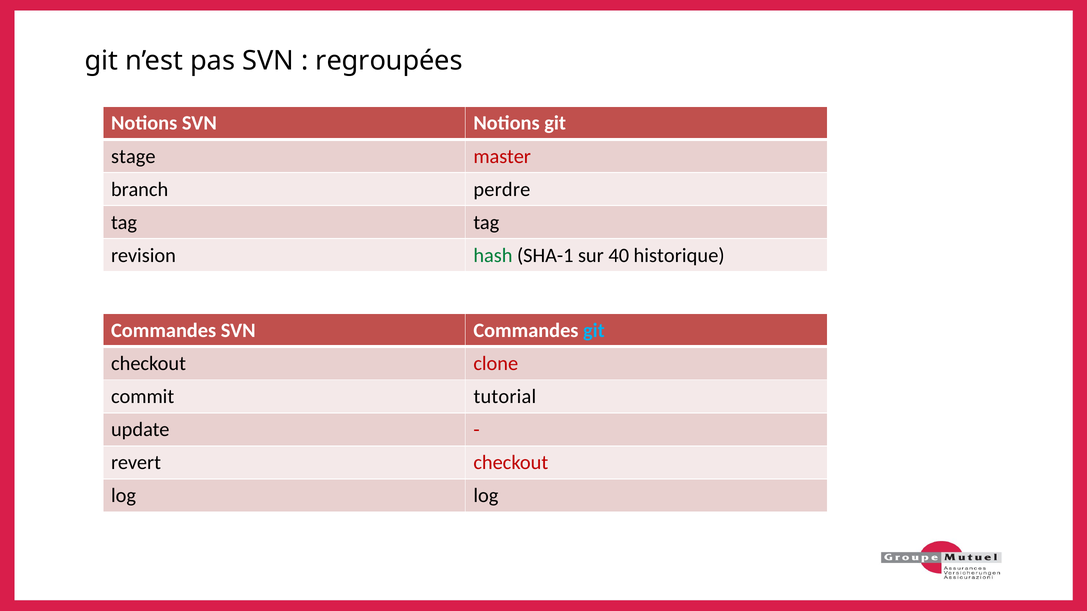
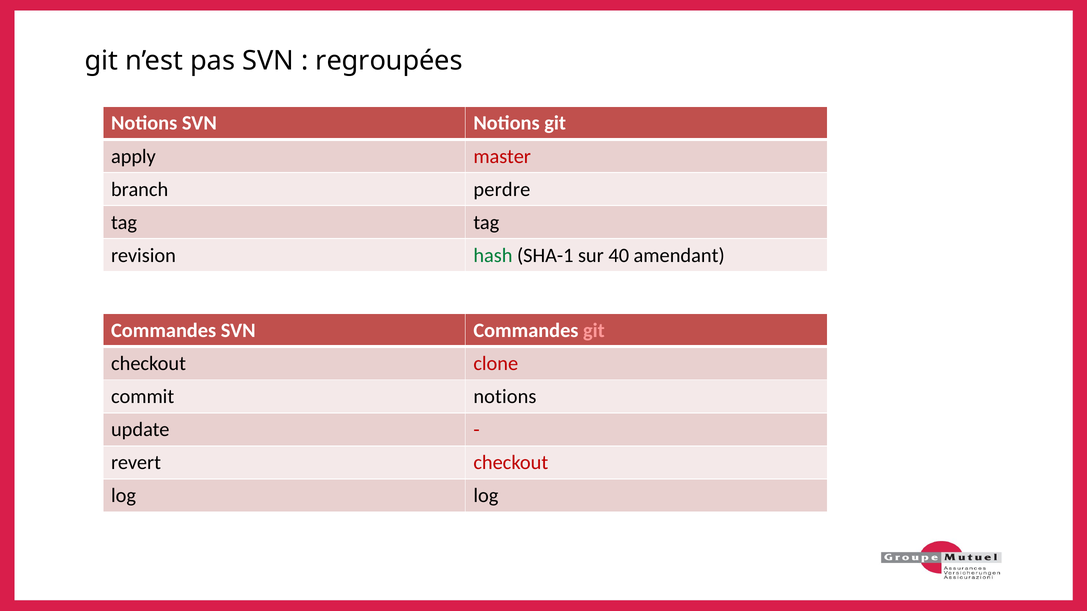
stage: stage -> apply
historique: historique -> amendant
git at (594, 331) colour: light blue -> pink
commit tutorial: tutorial -> notions
